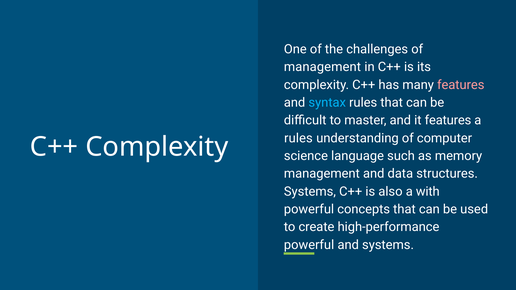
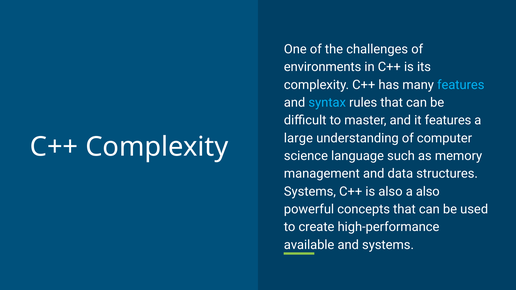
management at (322, 67): management -> environments
features at (461, 85) colour: pink -> light blue
rules at (298, 138): rules -> large
a with: with -> also
powerful at (309, 245): powerful -> available
